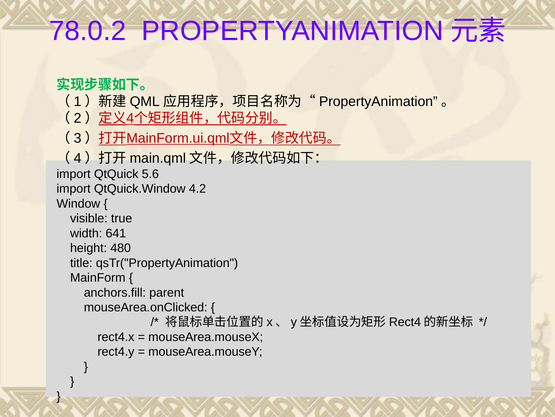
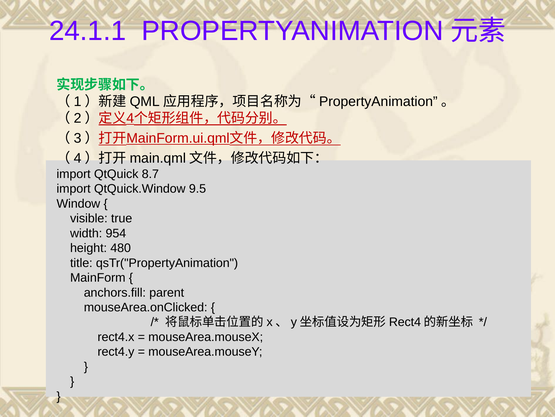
78.0.2: 78.0.2 -> 24.1.1
5.6: 5.6 -> 8.7
4.2: 4.2 -> 9.5
641: 641 -> 954
